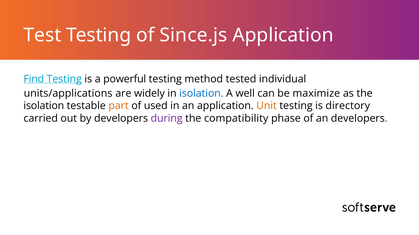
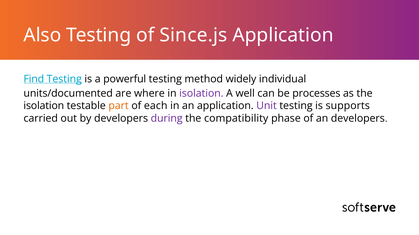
Test: Test -> Also
tested: tested -> widely
units/applications: units/applications -> units/documented
widely: widely -> where
isolation at (201, 94) colour: blue -> purple
maximize: maximize -> processes
used: used -> each
Unit colour: orange -> purple
directory: directory -> supports
